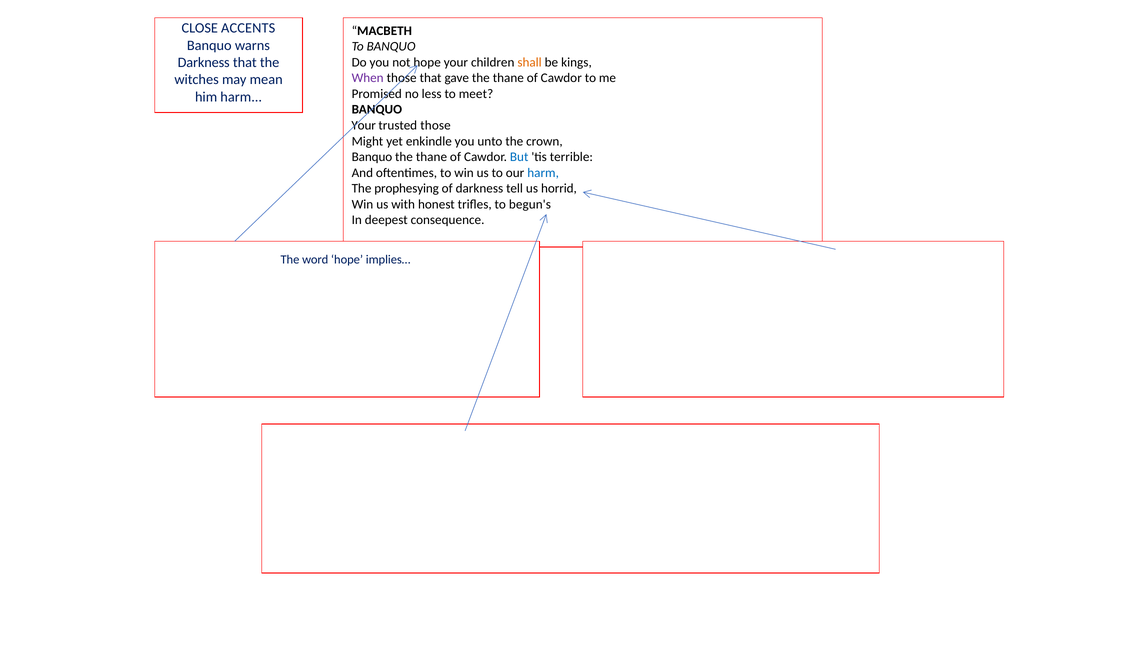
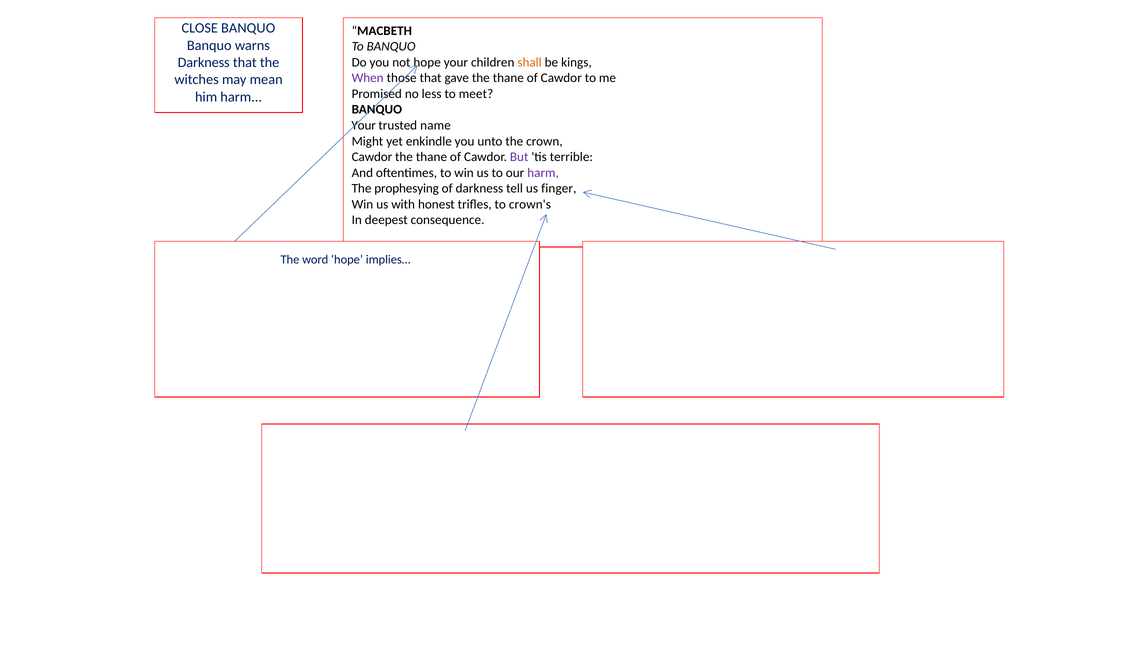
CLOSE ACCENTS: ACCENTS -> BANQUO
trusted those: those -> name
Banquo at (372, 157): Banquo -> Cawdor
But colour: blue -> purple
harm at (543, 173) colour: blue -> purple
horrid: horrid -> finger
begun's: begun's -> crown's
